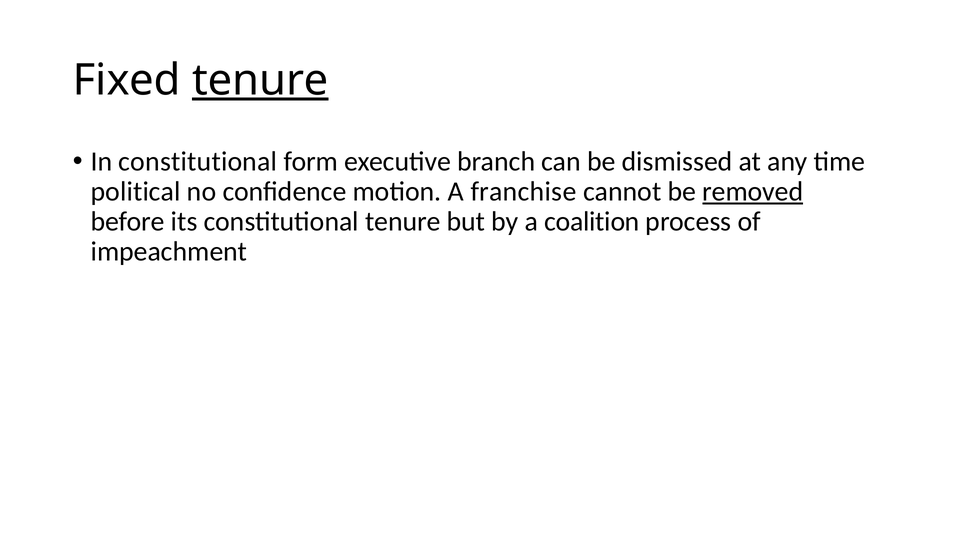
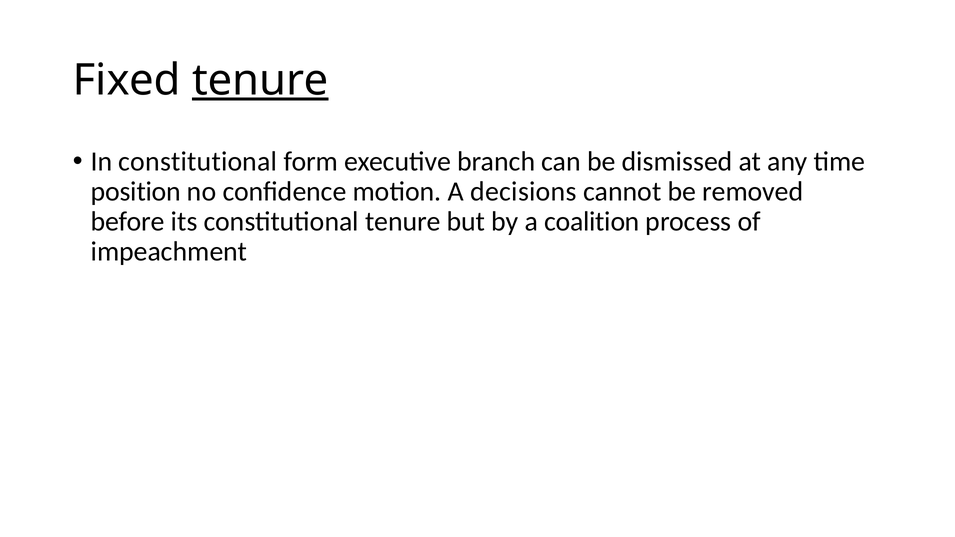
political: political -> position
franchise: franchise -> decisions
removed underline: present -> none
